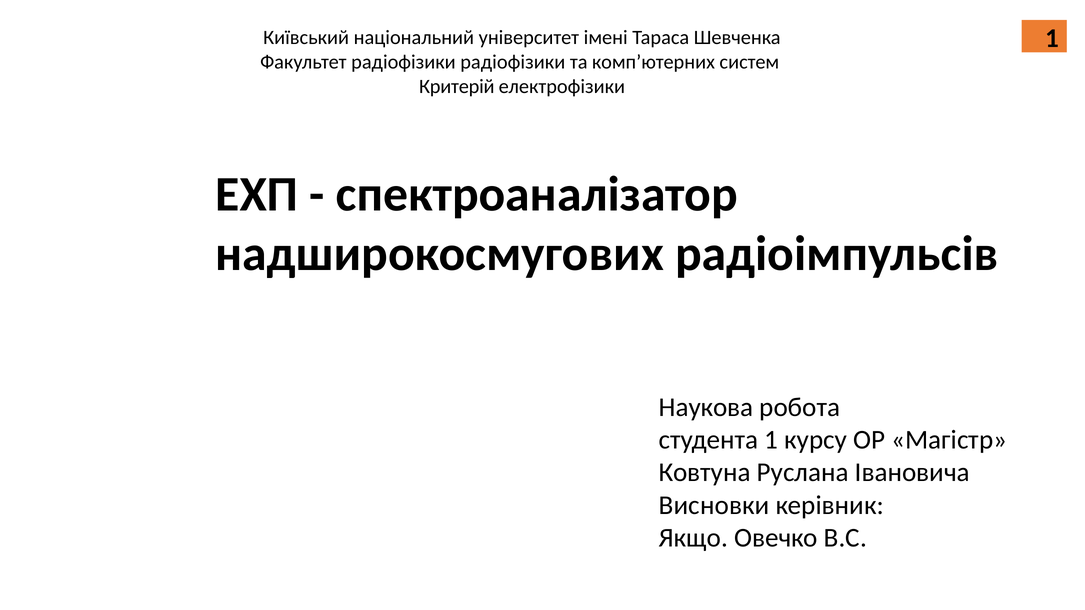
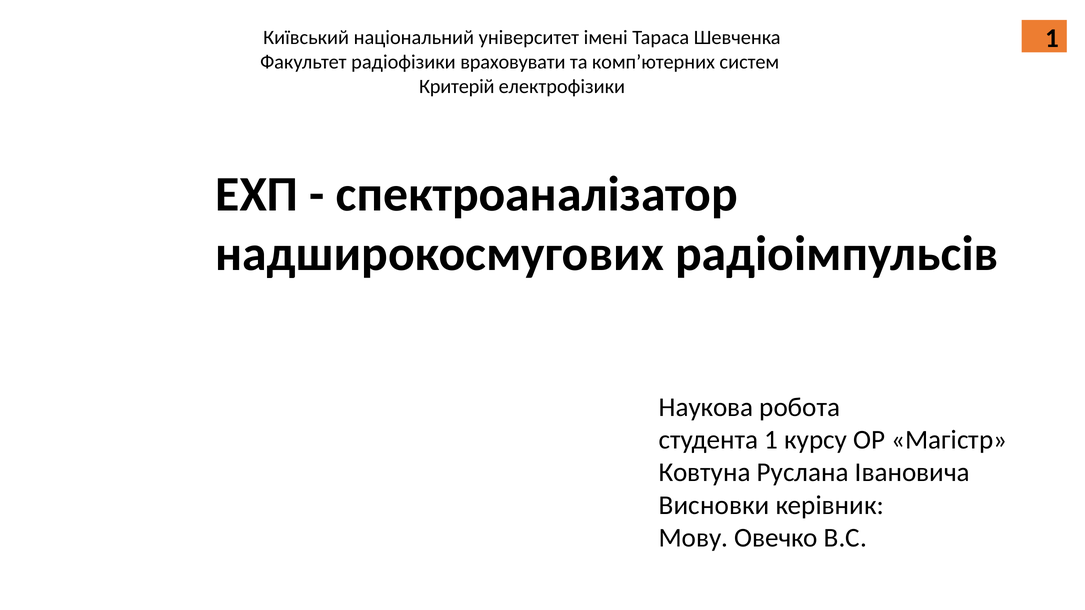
радіофізики радіофізики: радіофізики -> враховувати
Якщо: Якщо -> Мову
